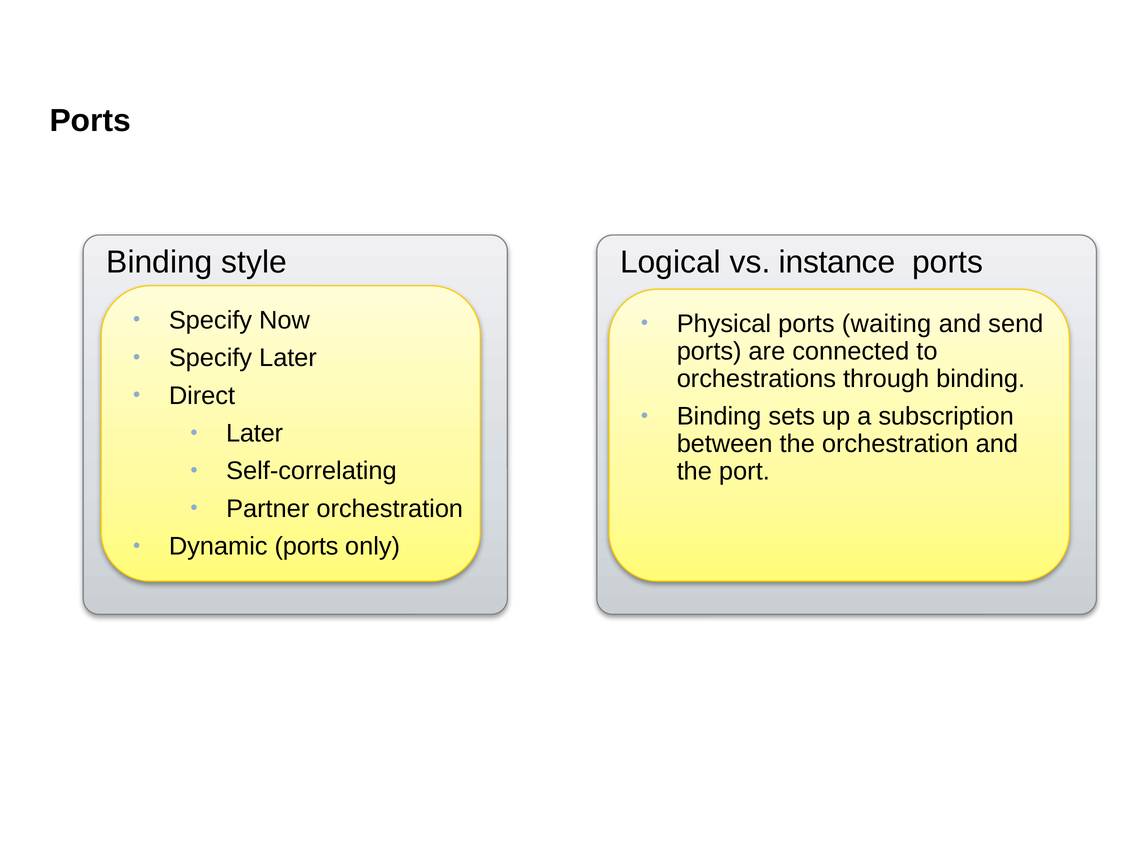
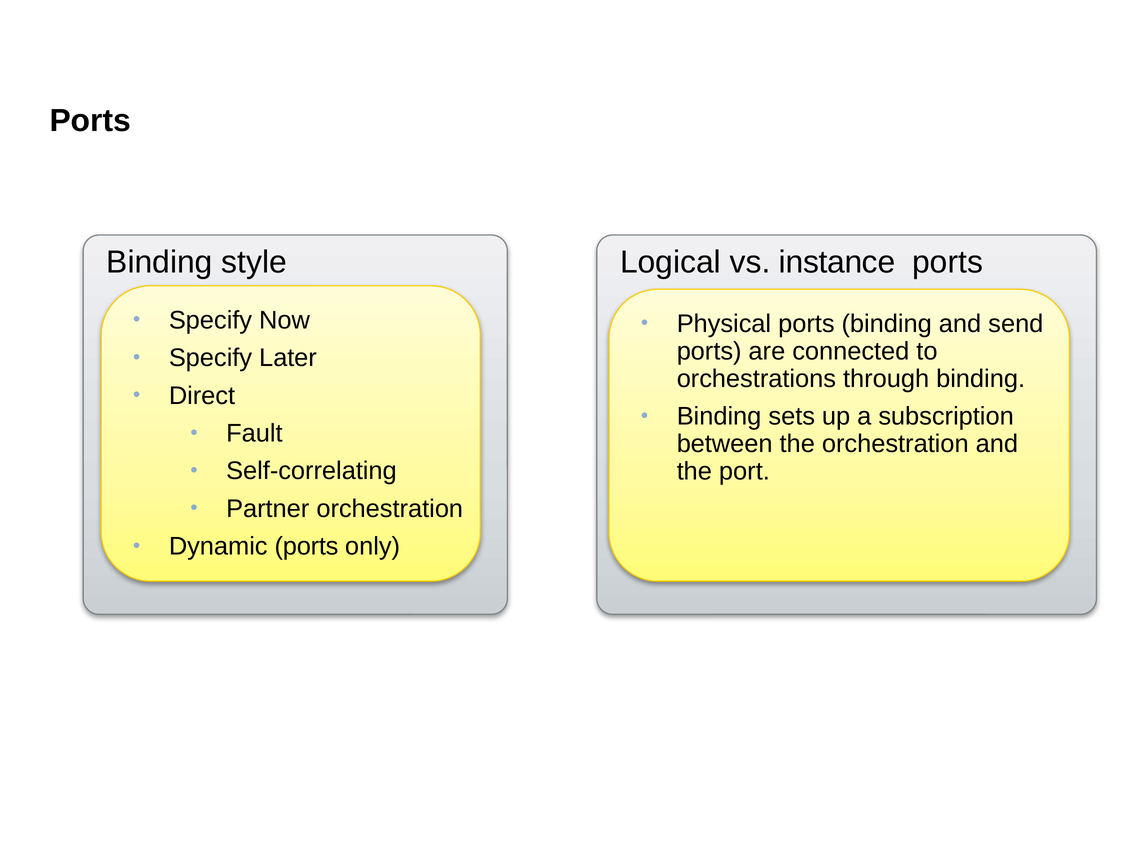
ports waiting: waiting -> binding
Later at (255, 433): Later -> Fault
